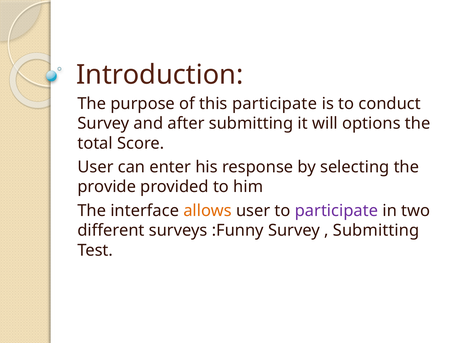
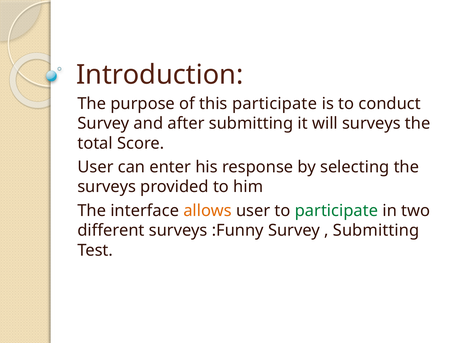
will options: options -> surveys
provide at (107, 187): provide -> surveys
participate at (336, 210) colour: purple -> green
